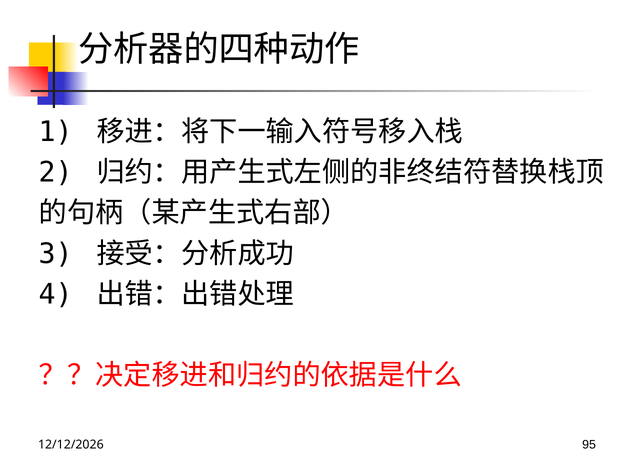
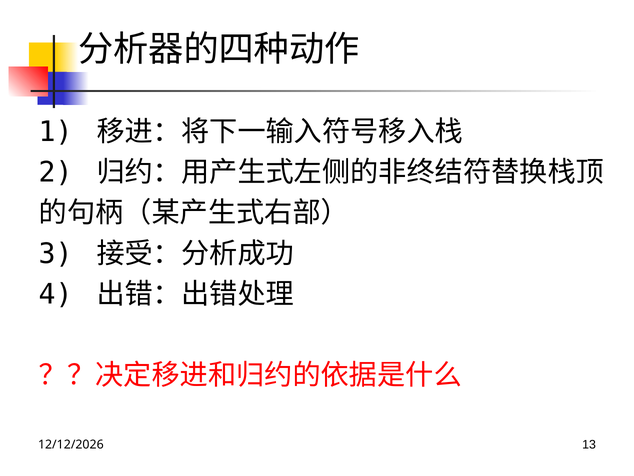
95: 95 -> 13
